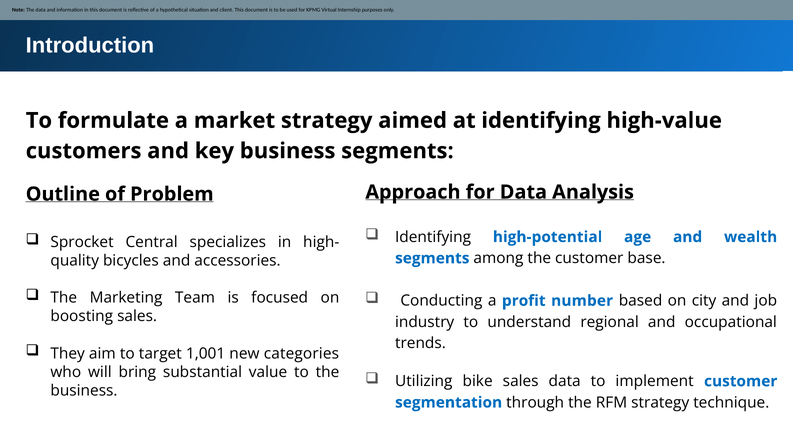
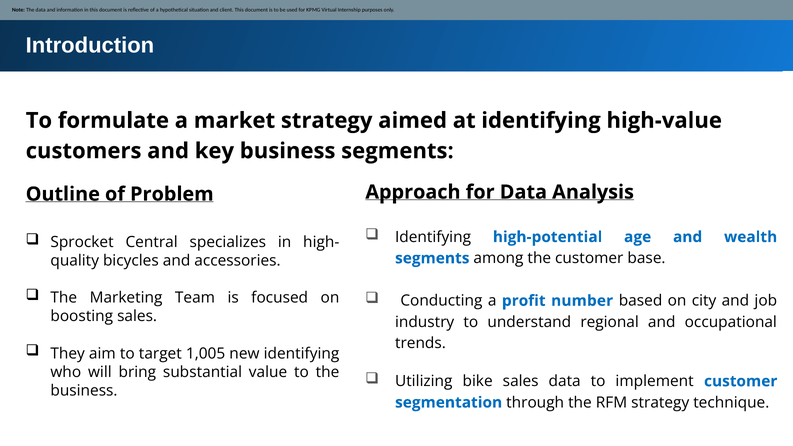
1,001: 1,001 -> 1,005
new categories: categories -> identifying
